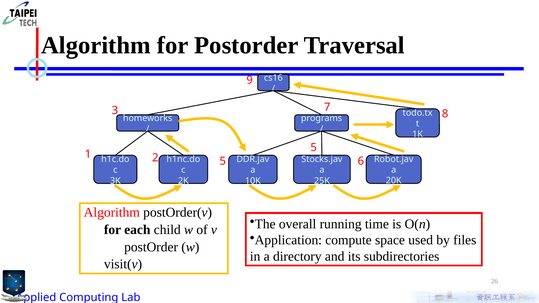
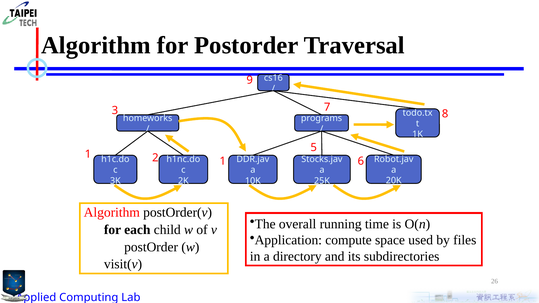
2 5: 5 -> 1
